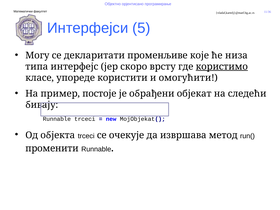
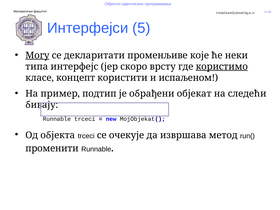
Могу underline: none -> present
низа: низа -> неки
упореде: упореде -> концепт
омогућити: омогућити -> испаљеном
постоје: постоје -> подтип
